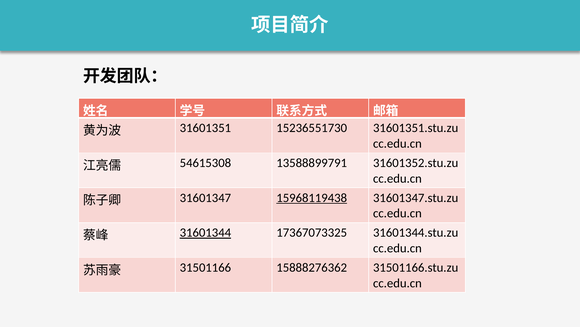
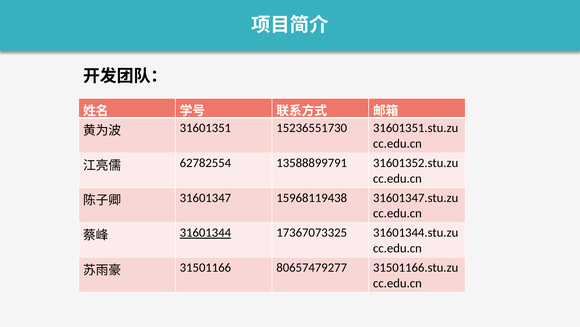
54615308: 54615308 -> 62782554
15968119438 underline: present -> none
15888276362: 15888276362 -> 80657479277
